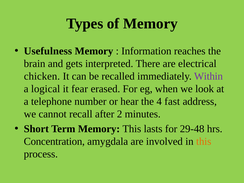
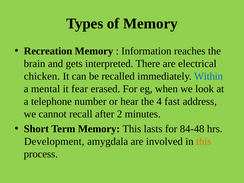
Usefulness: Usefulness -> Recreation
Within colour: purple -> blue
logical: logical -> mental
29-48: 29-48 -> 84-48
Concentration: Concentration -> Development
